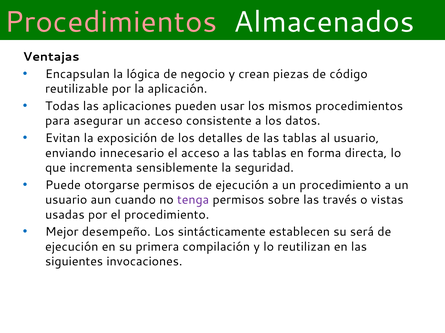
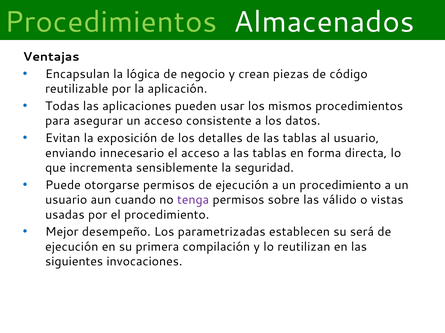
Procedimientos at (111, 22) colour: pink -> light green
través: través -> válido
sintácticamente: sintácticamente -> parametrizadas
